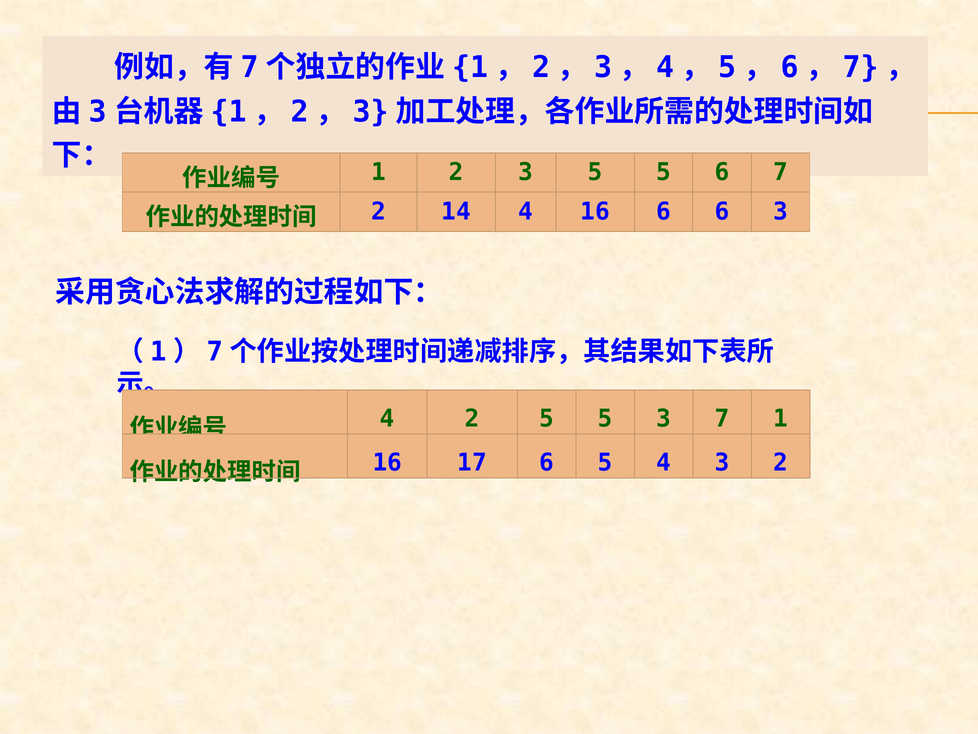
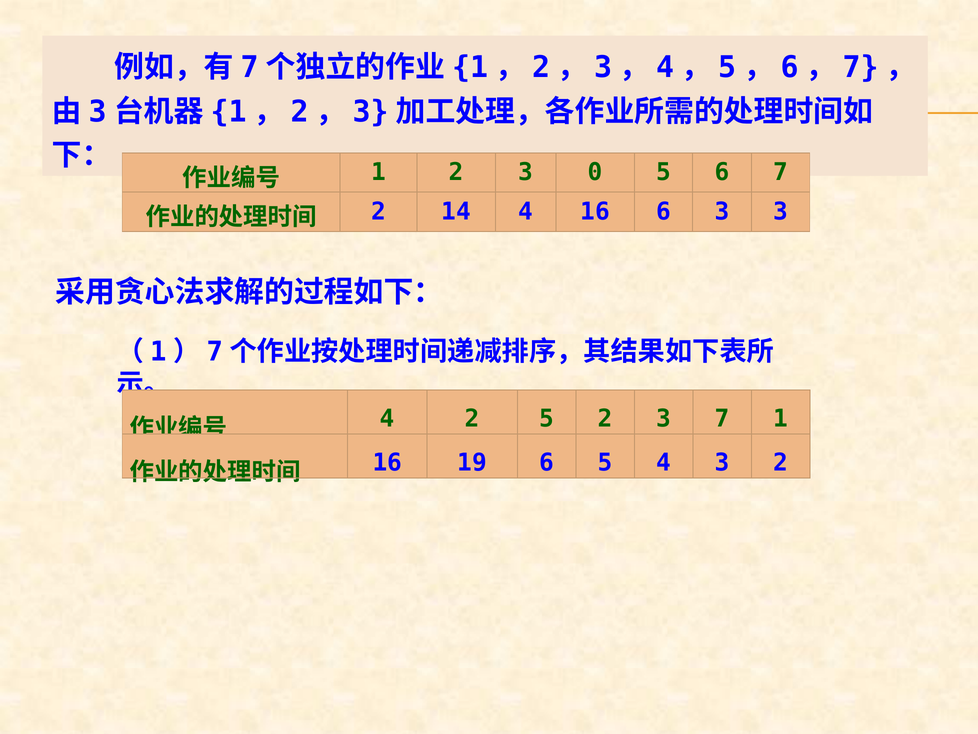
3 5: 5 -> 0
6 6: 6 -> 3
2 5 5: 5 -> 2
17: 17 -> 19
